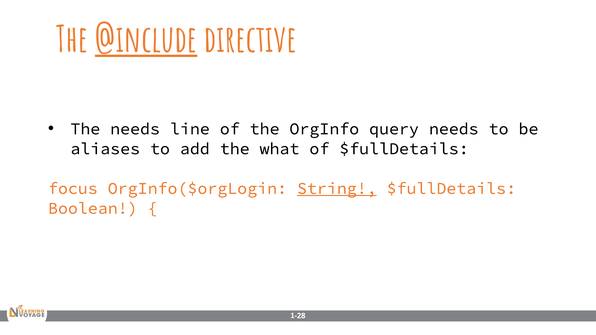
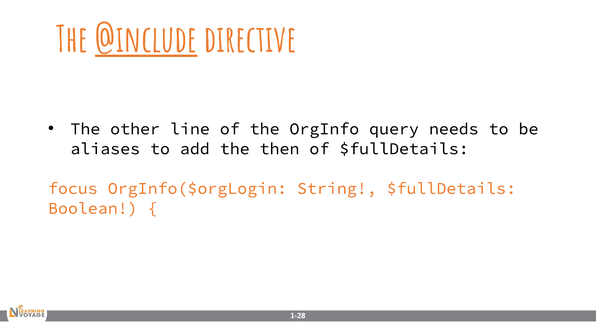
The needs: needs -> other
what: what -> then
String underline: present -> none
